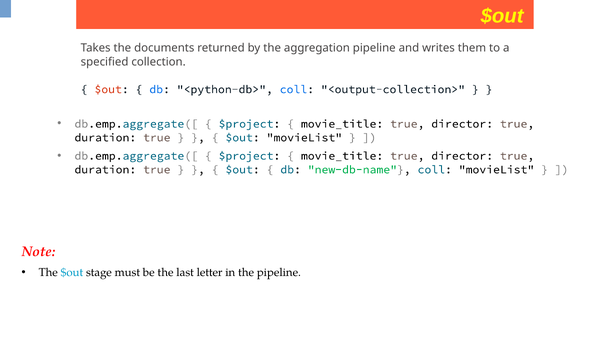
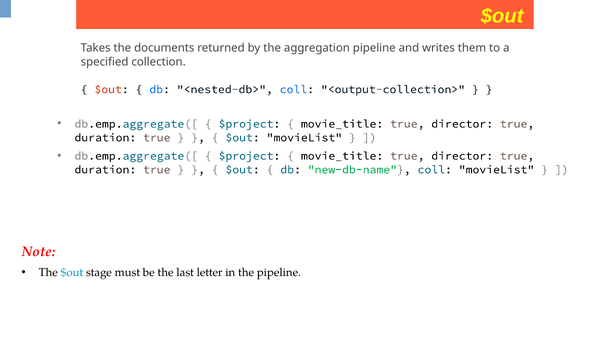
<python-db>: <python-db> -> <nested-db>
